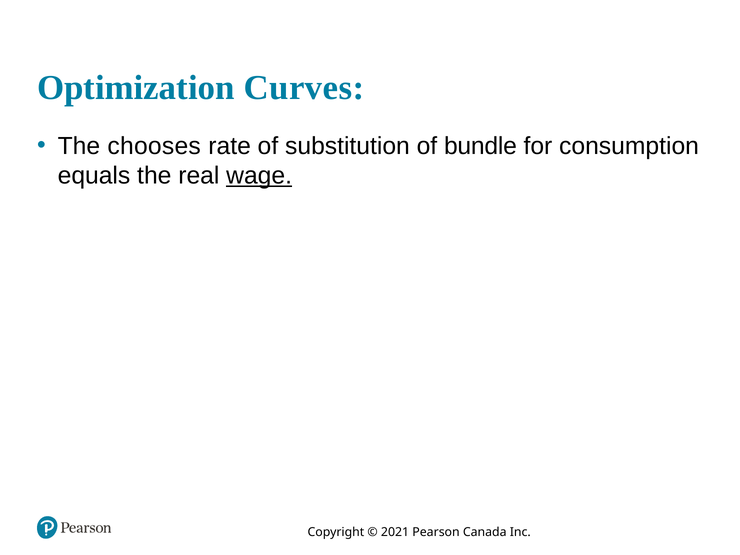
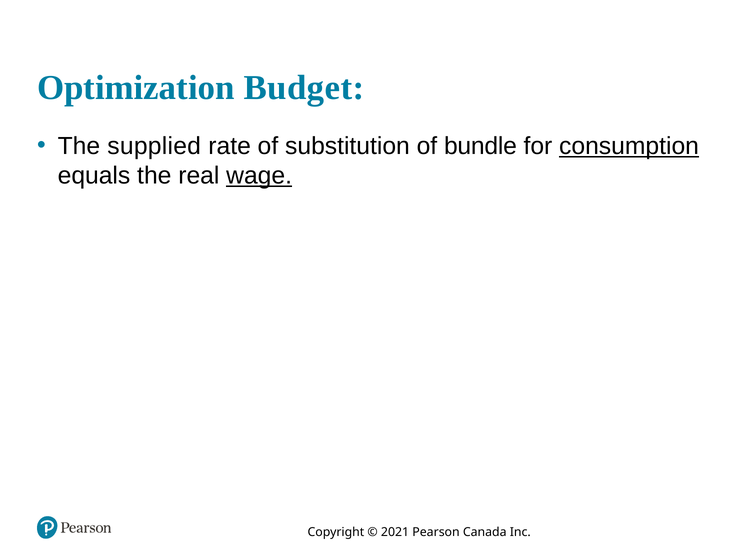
Curves: Curves -> Budget
chooses: chooses -> supplied
consumption underline: none -> present
